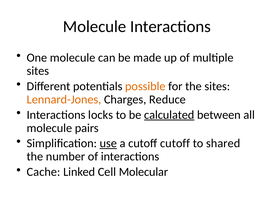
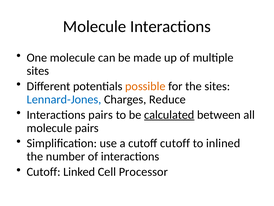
Lennard-Jones colour: orange -> blue
Interactions locks: locks -> pairs
use underline: present -> none
shared: shared -> inlined
Cache at (44, 172): Cache -> Cutoff
Molecular: Molecular -> Processor
